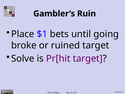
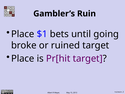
Solve at (23, 58): Solve -> Place
